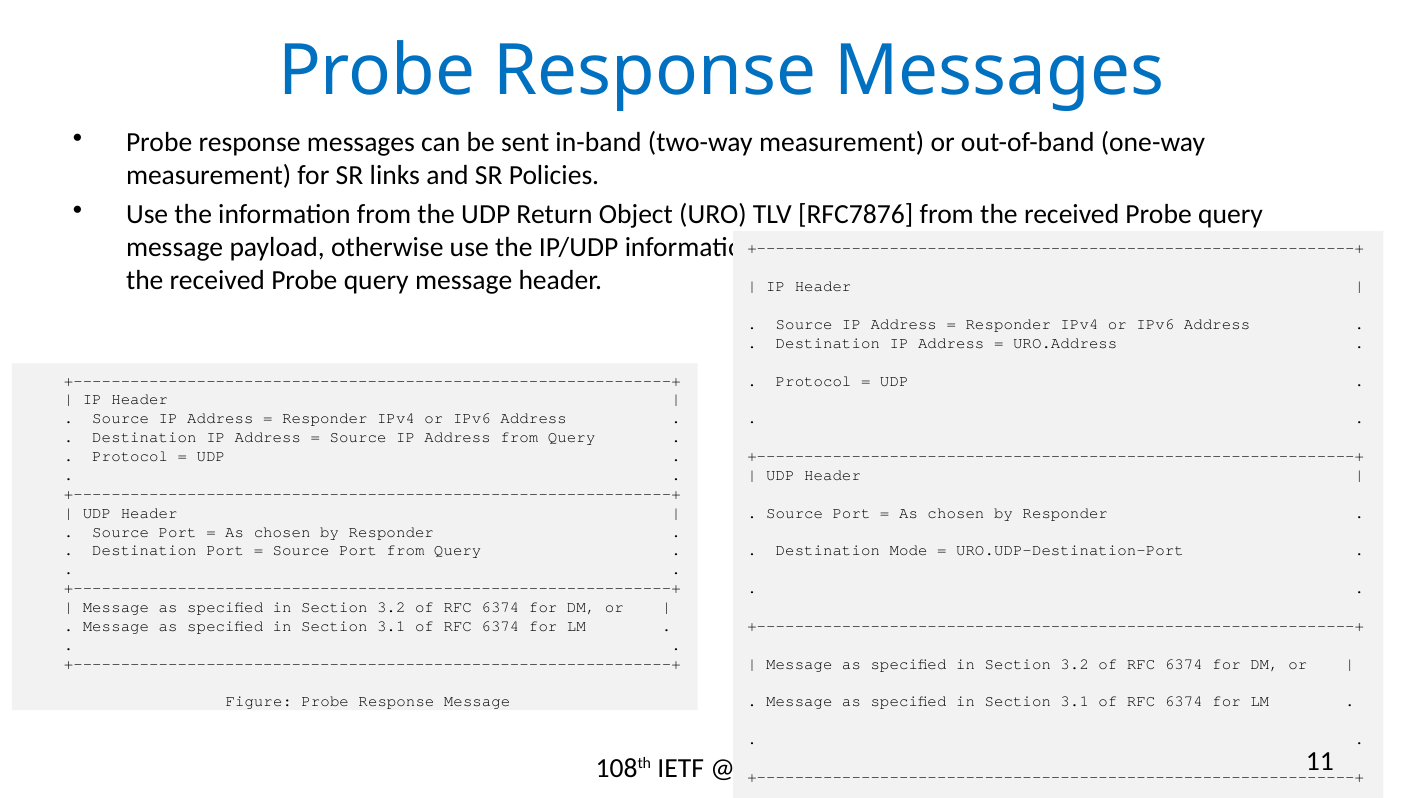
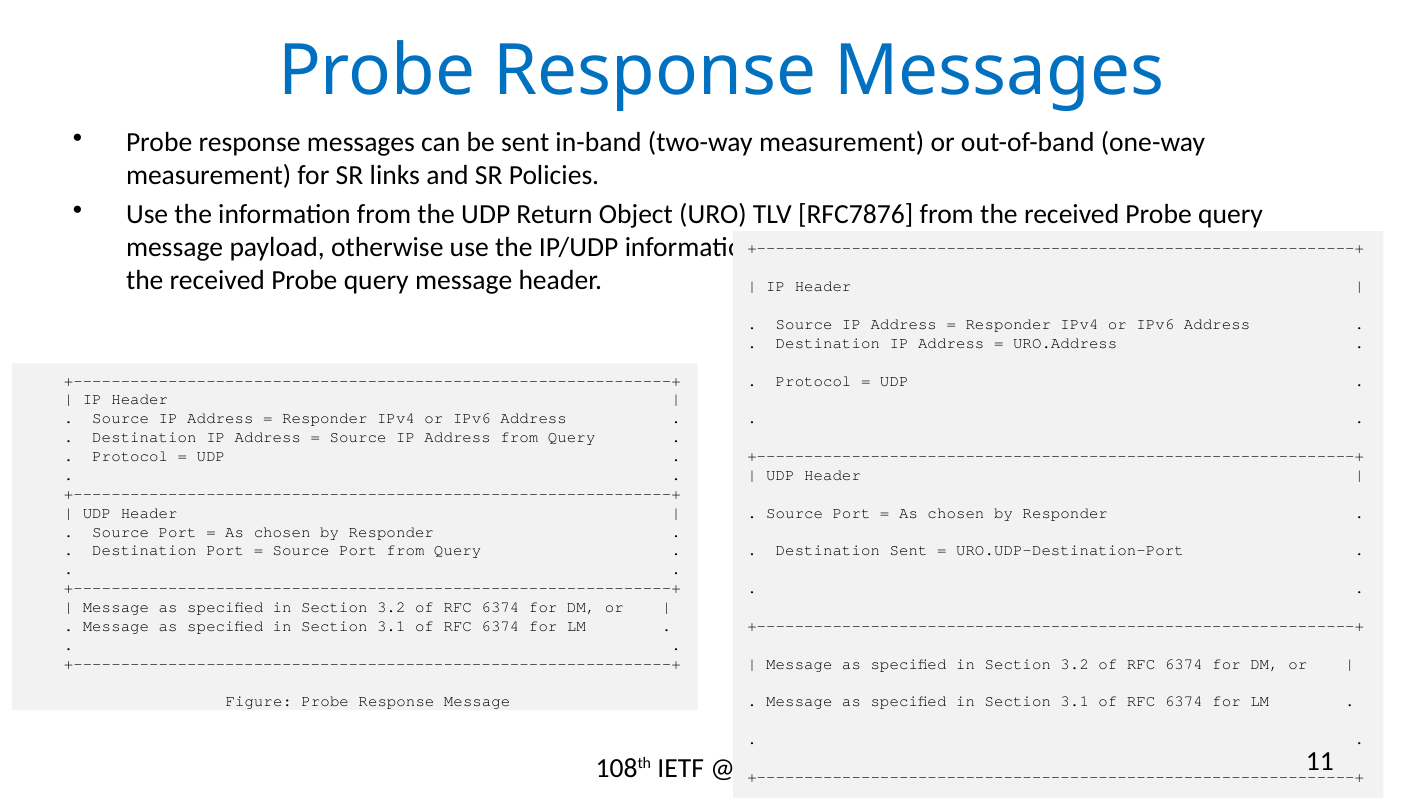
Destination Mode: Mode -> Sent
